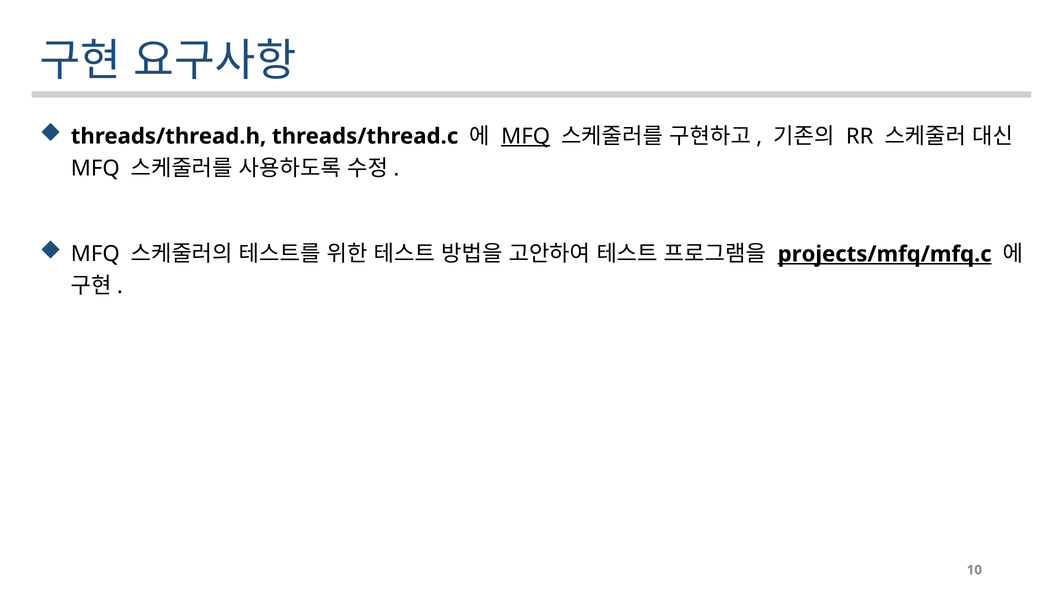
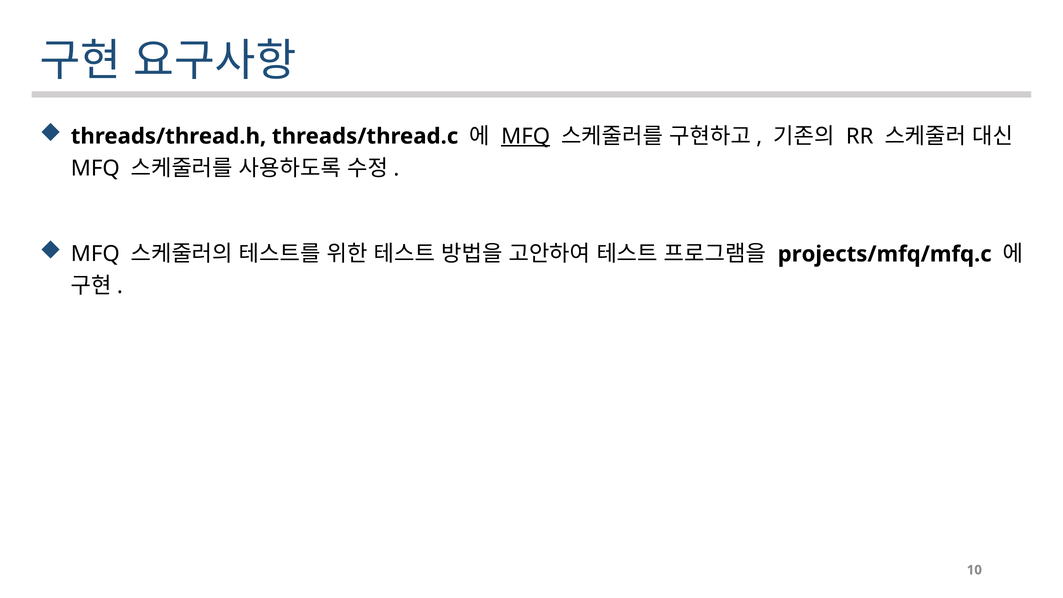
projects/mfq/mfq.c underline: present -> none
